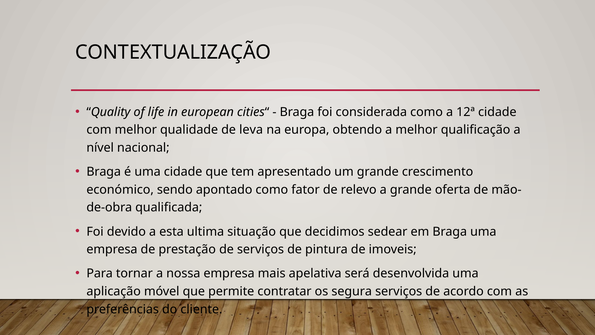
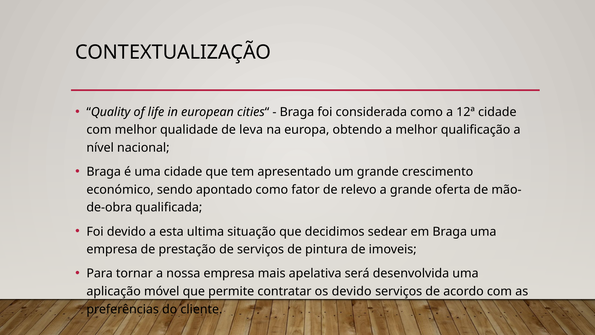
os segura: segura -> devido
